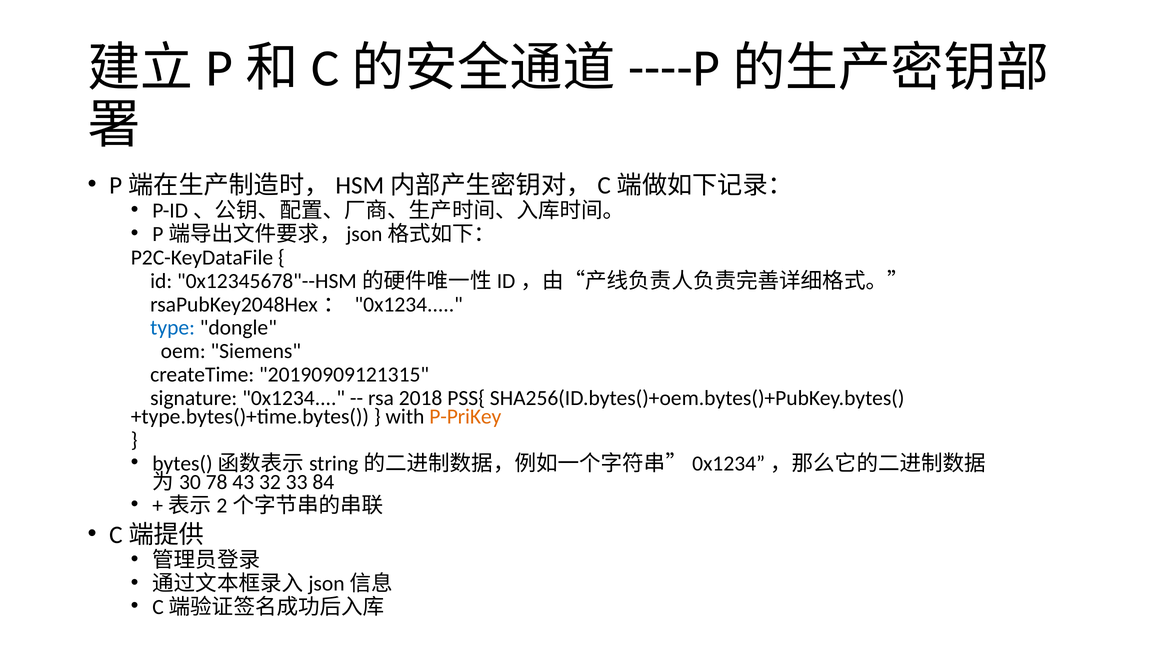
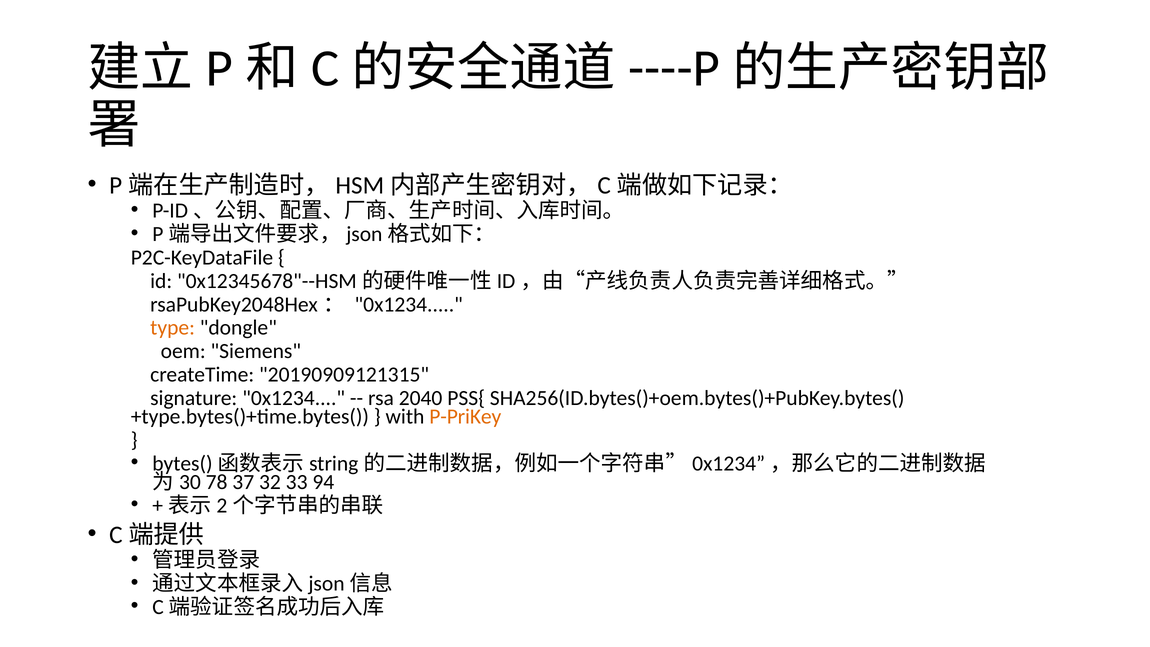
type colour: blue -> orange
2018: 2018 -> 2040
43: 43 -> 37
84: 84 -> 94
